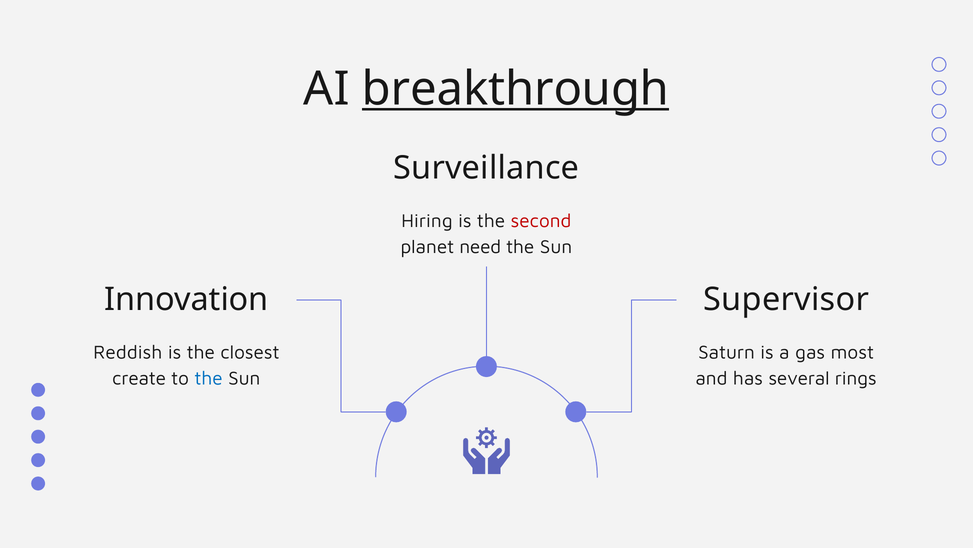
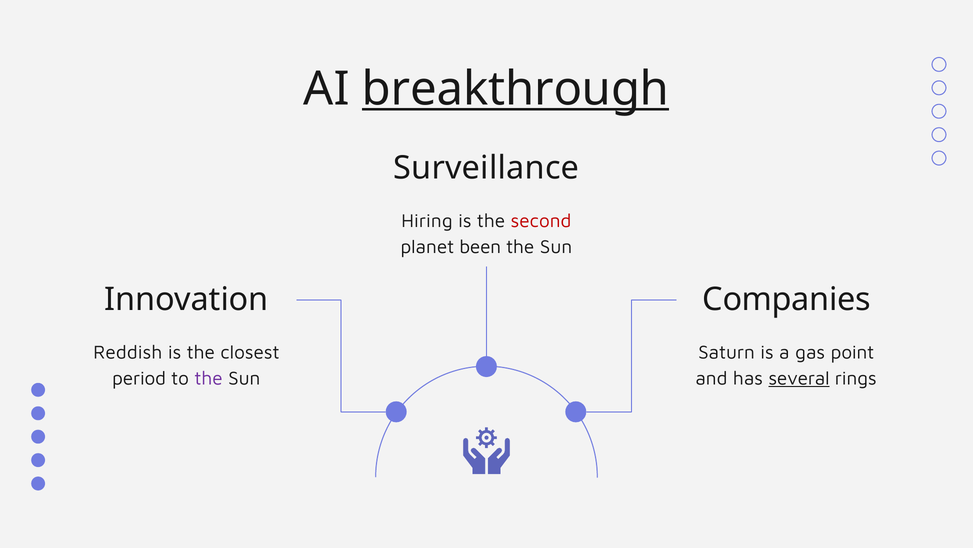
need: need -> been
Supervisor: Supervisor -> Companies
most: most -> point
create: create -> period
the at (209, 378) colour: blue -> purple
several underline: none -> present
